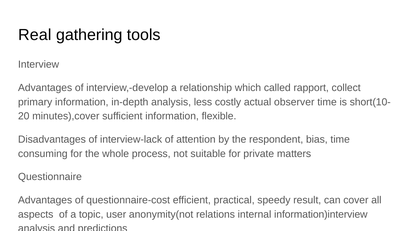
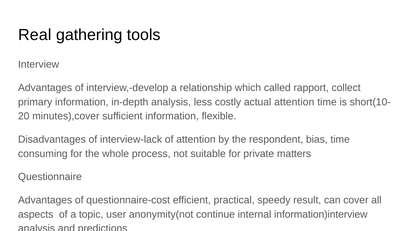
actual observer: observer -> attention
relations: relations -> continue
